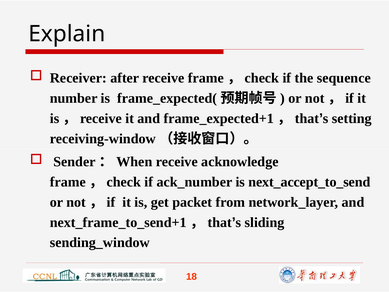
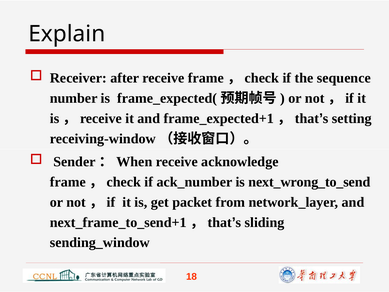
next_accept_to_send: next_accept_to_send -> next_wrong_to_send
